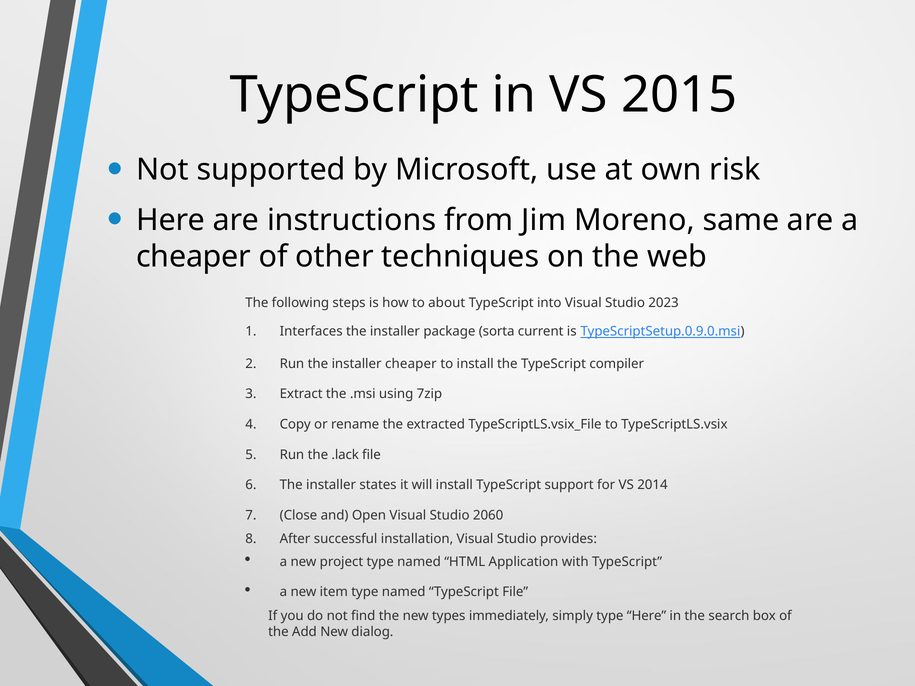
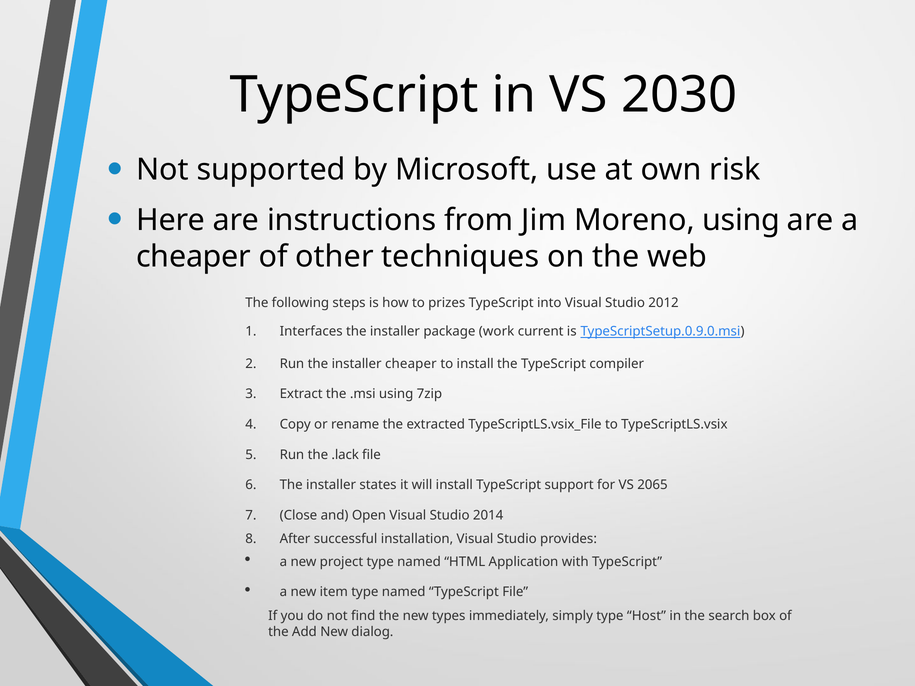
2015: 2015 -> 2030
Moreno same: same -> using
about: about -> prizes
2023: 2023 -> 2012
sorta: sorta -> work
2014: 2014 -> 2065
2060: 2060 -> 2014
type Here: Here -> Host
